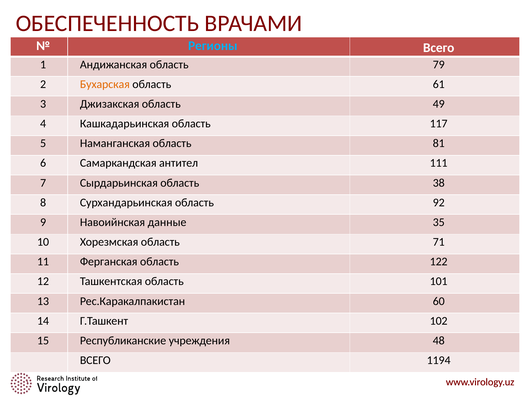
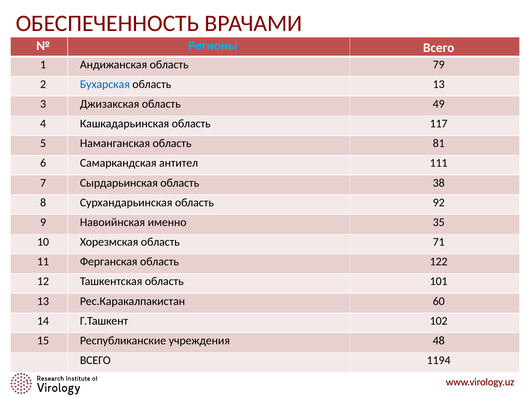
Бухарская colour: orange -> blue
область 61: 61 -> 13
данные: данные -> именно
